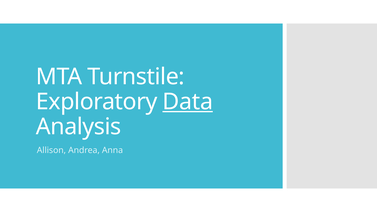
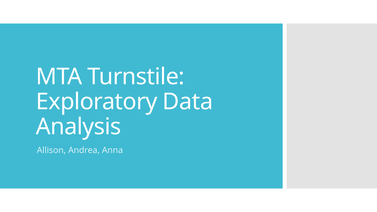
Data underline: present -> none
